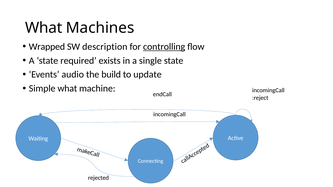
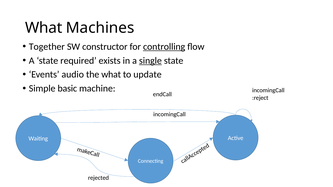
Wrapped: Wrapped -> Together
description: description -> constructor
single underline: none -> present
the build: build -> what
Simple what: what -> basic
